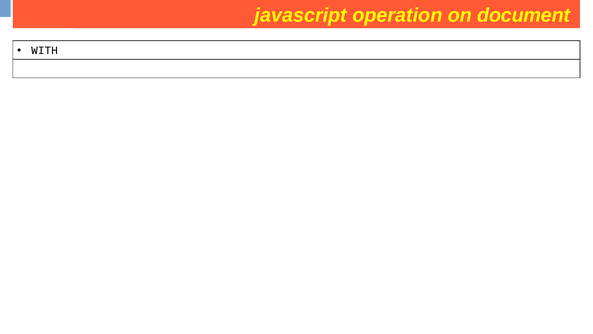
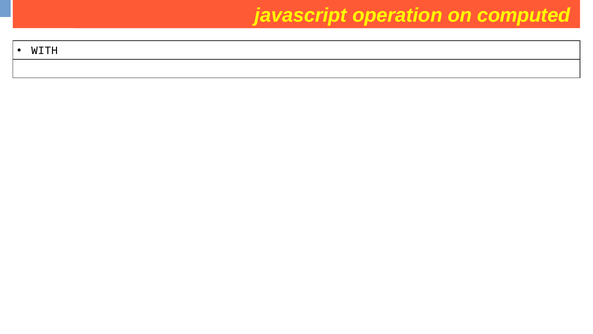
document: document -> computed
